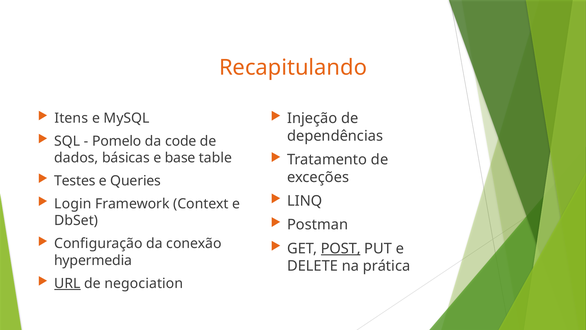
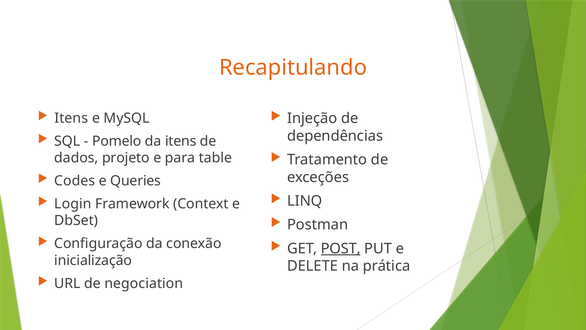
da code: code -> itens
básicas: básicas -> projeto
base: base -> para
Testes: Testes -> Codes
hypermedia: hypermedia -> inicialização
URL underline: present -> none
